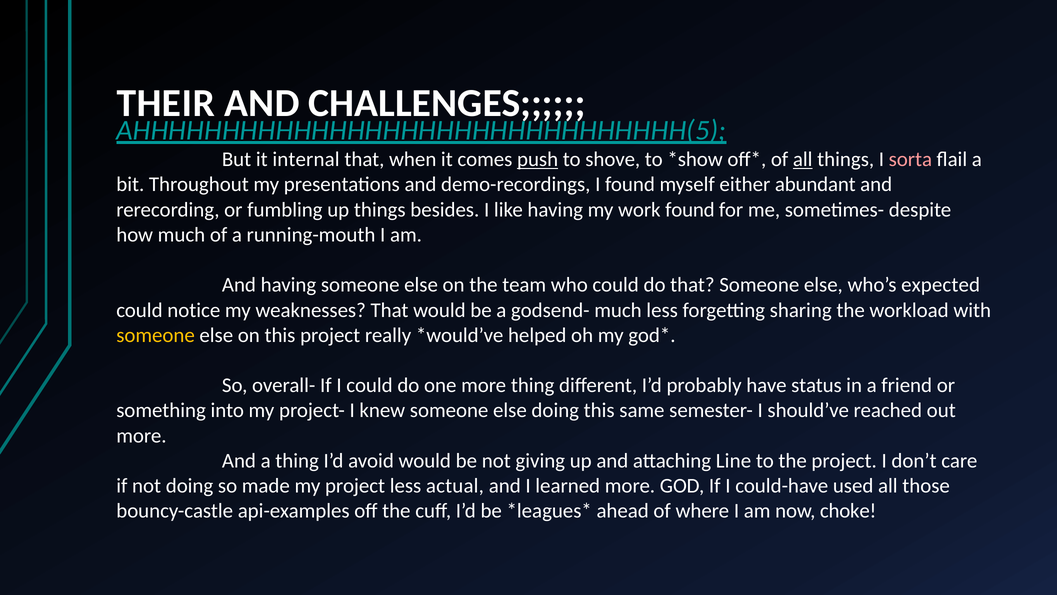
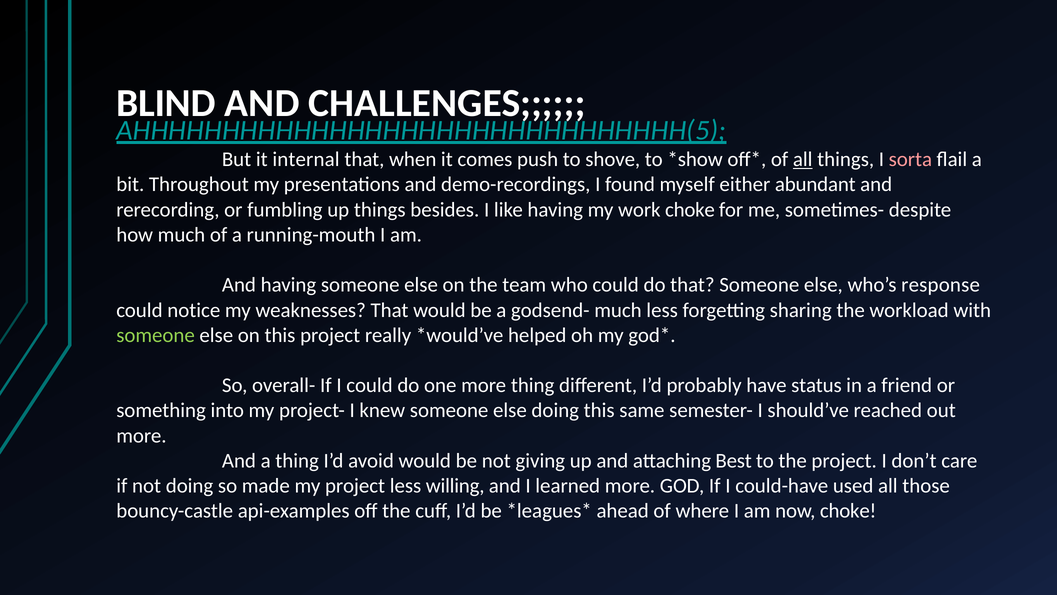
THEIR: THEIR -> BLIND
push underline: present -> none
work found: found -> choke
expected: expected -> response
someone at (156, 335) colour: yellow -> light green
Line: Line -> Best
actual: actual -> willing
